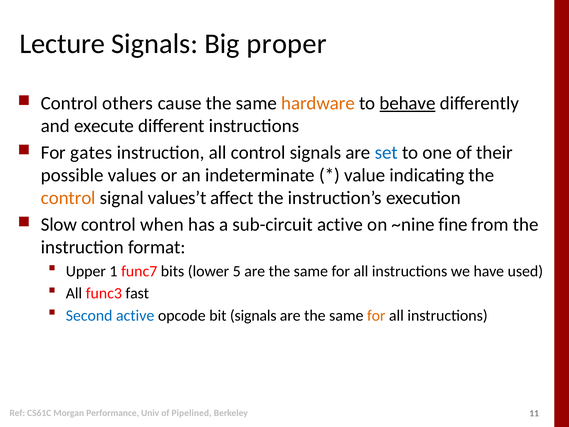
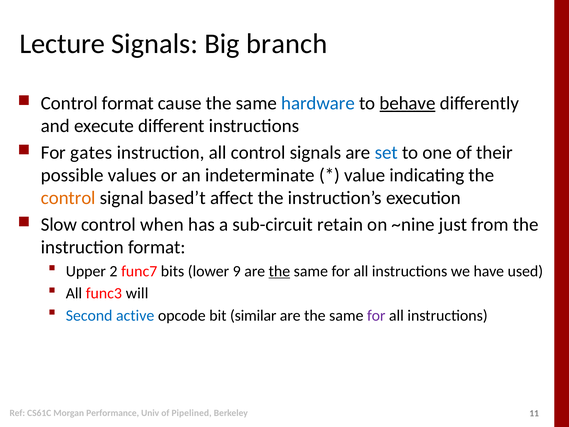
proper: proper -> branch
Control others: others -> format
hardware colour: orange -> blue
values’t: values’t -> based’t
sub-circuit active: active -> retain
fine: fine -> just
1: 1 -> 2
5: 5 -> 9
the at (279, 271) underline: none -> present
fast: fast -> will
bit signals: signals -> similar
for at (376, 315) colour: orange -> purple
